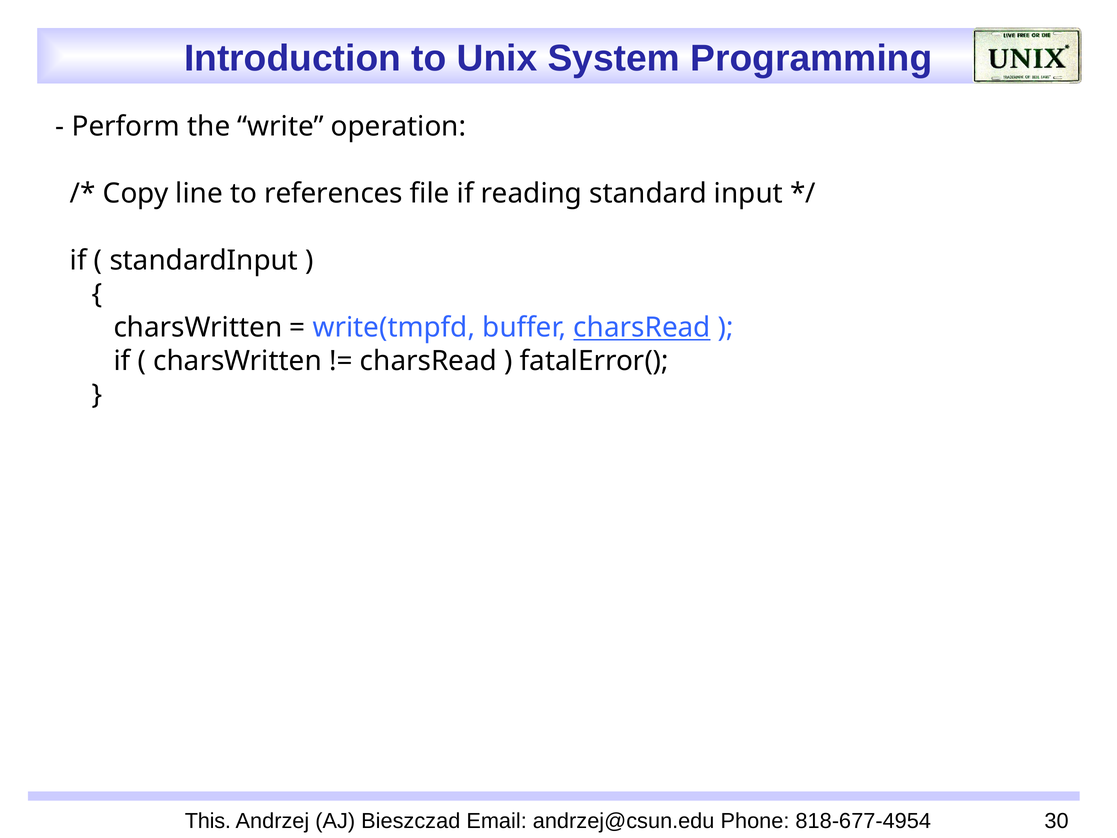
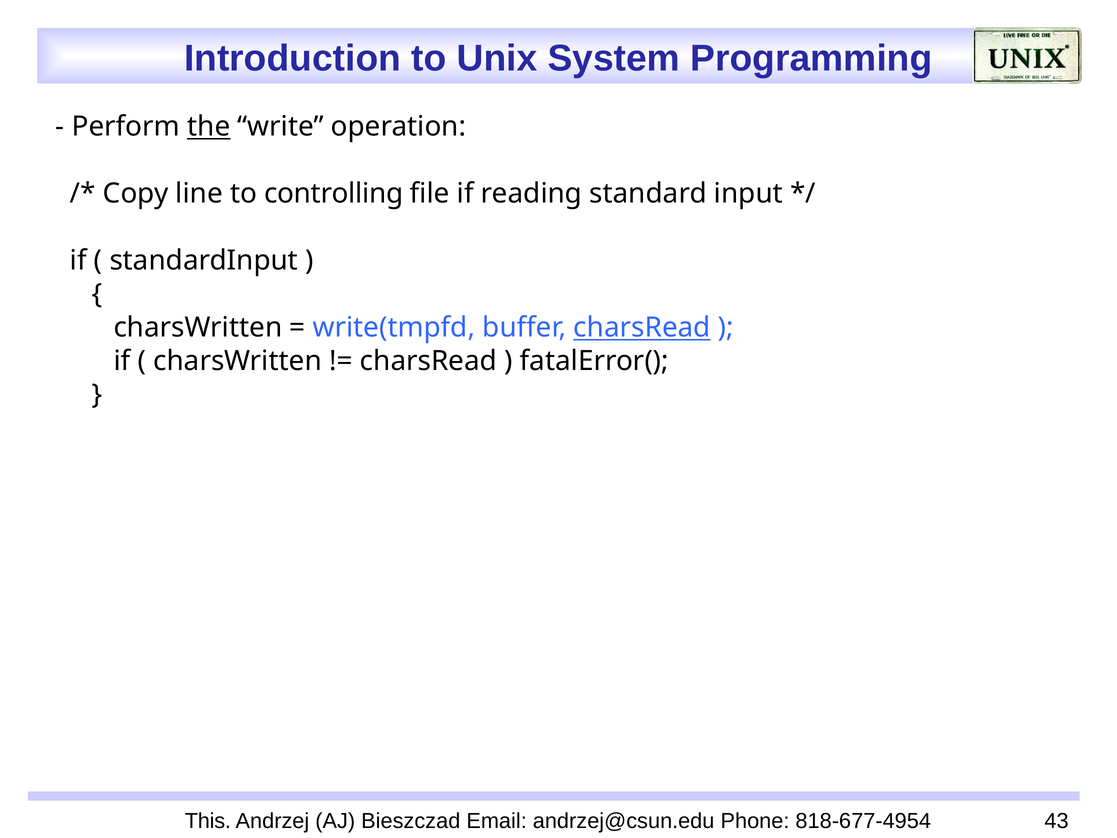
the underline: none -> present
references: references -> controlling
30: 30 -> 43
